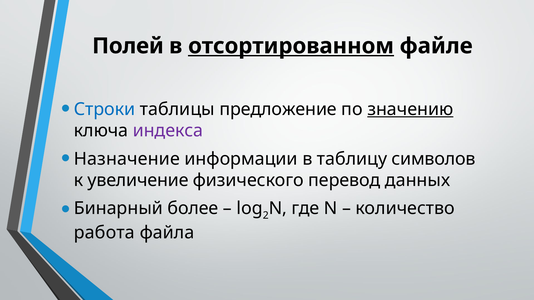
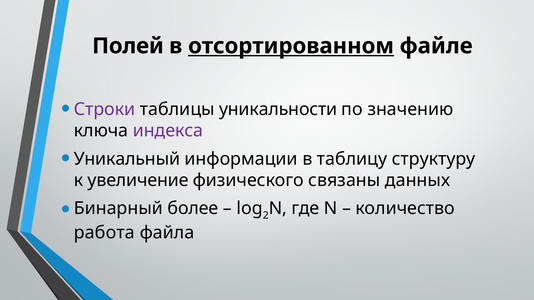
Строки colour: blue -> purple
предложение: предложение -> уникальности
значению underline: present -> none
Назначение: Назначение -> Уникальный
символов: символов -> структуру
перевод: перевод -> связаны
